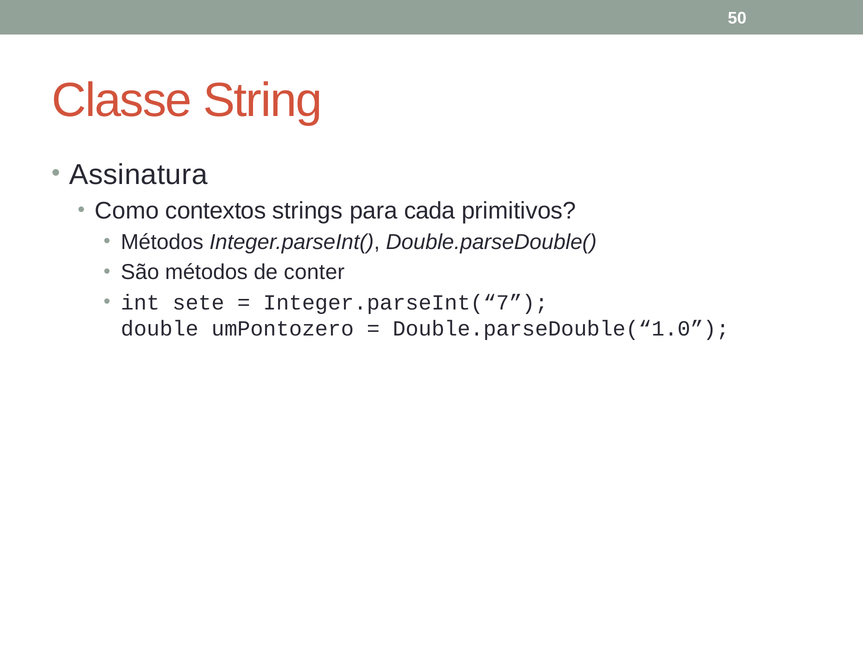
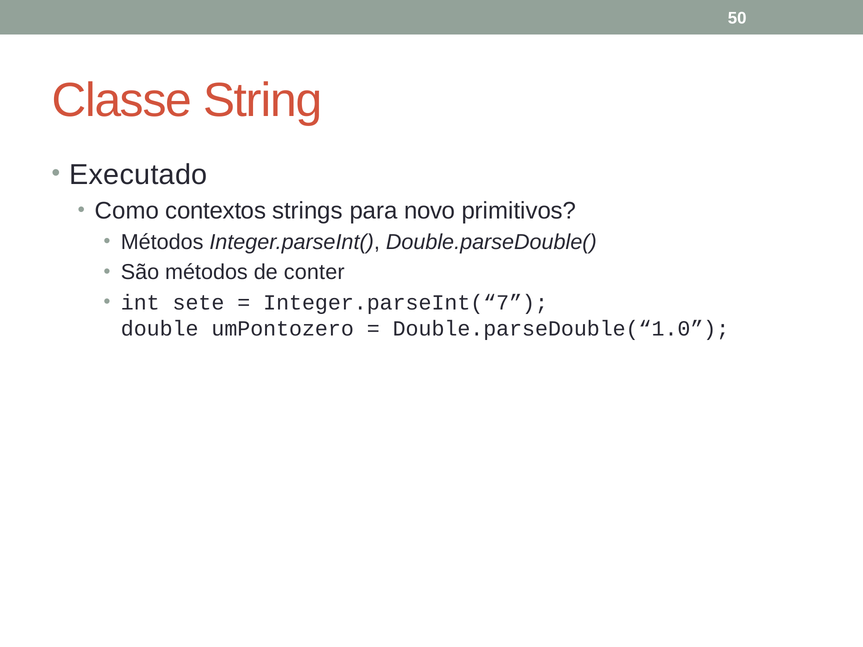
Assinatura: Assinatura -> Executado
cada: cada -> novo
